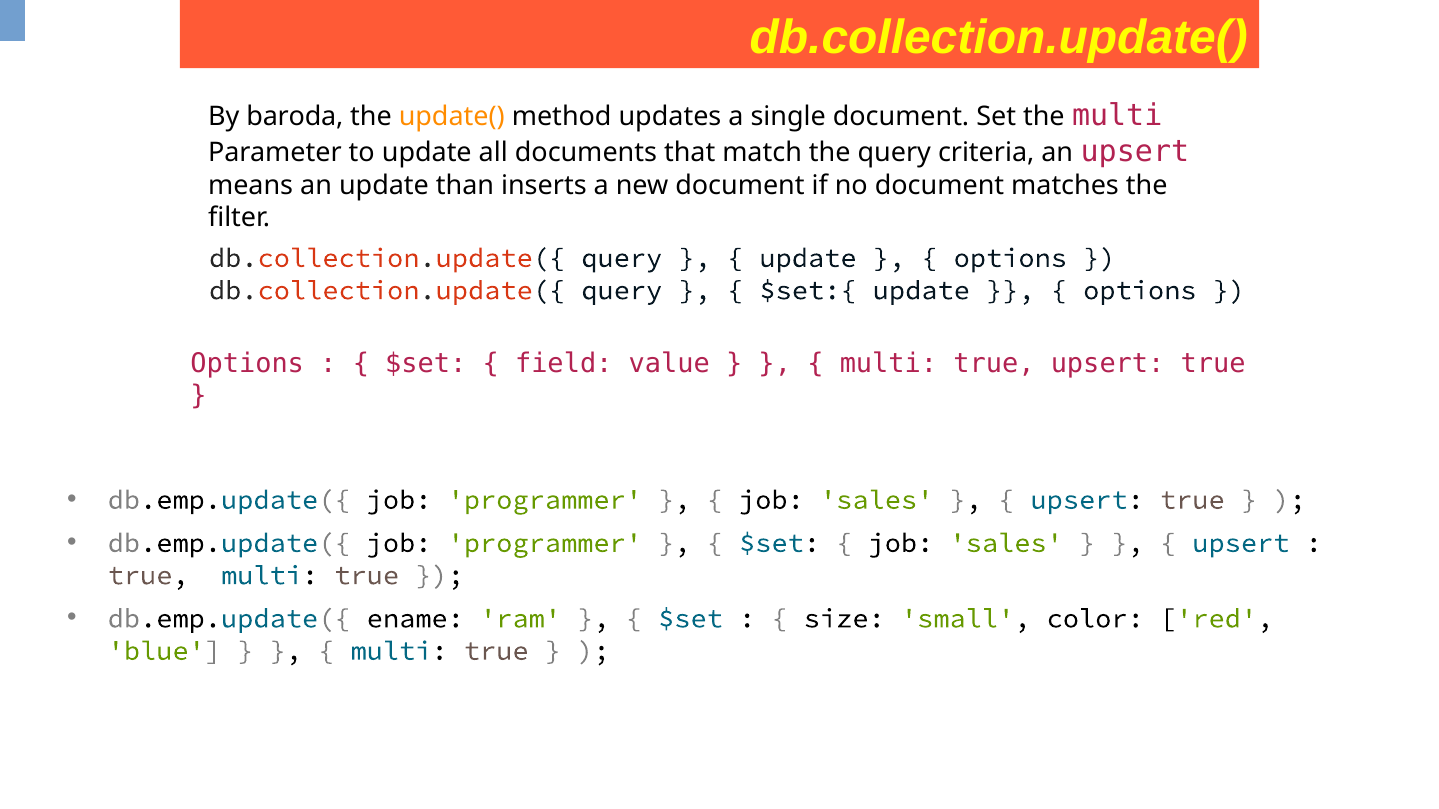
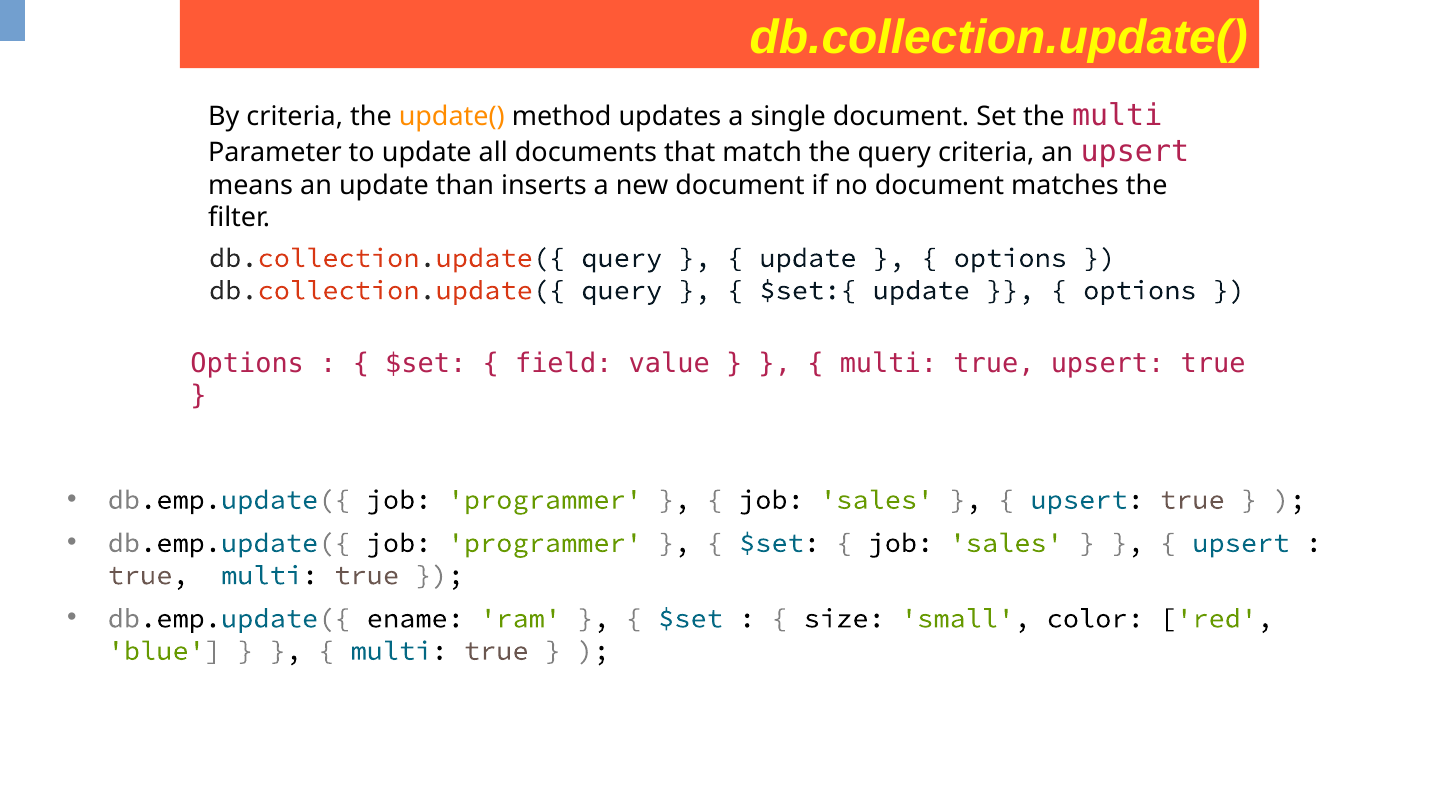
By baroda: baroda -> criteria
